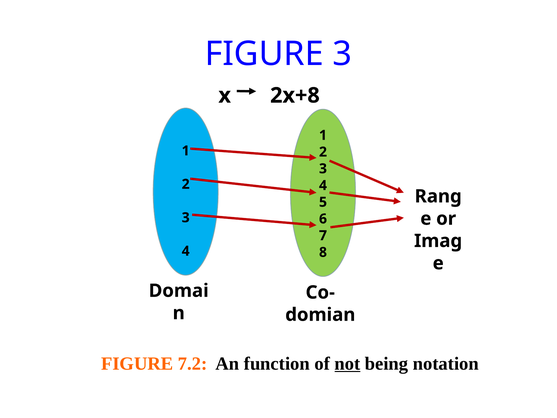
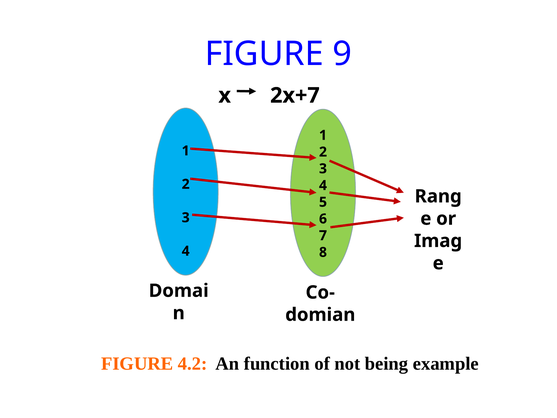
FIGURE 3: 3 -> 9
2x+8: 2x+8 -> 2x+7
7.2: 7.2 -> 4.2
not underline: present -> none
notation: notation -> example
